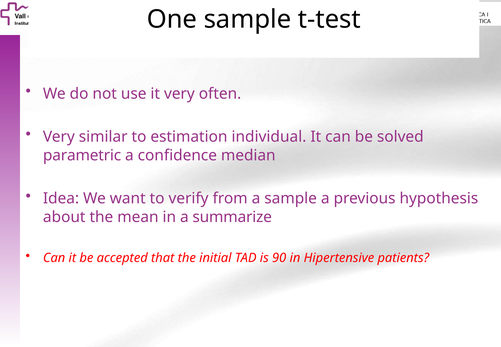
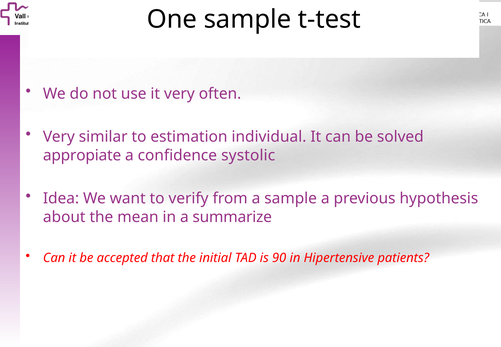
parametric: parametric -> appropiate
median: median -> systolic
